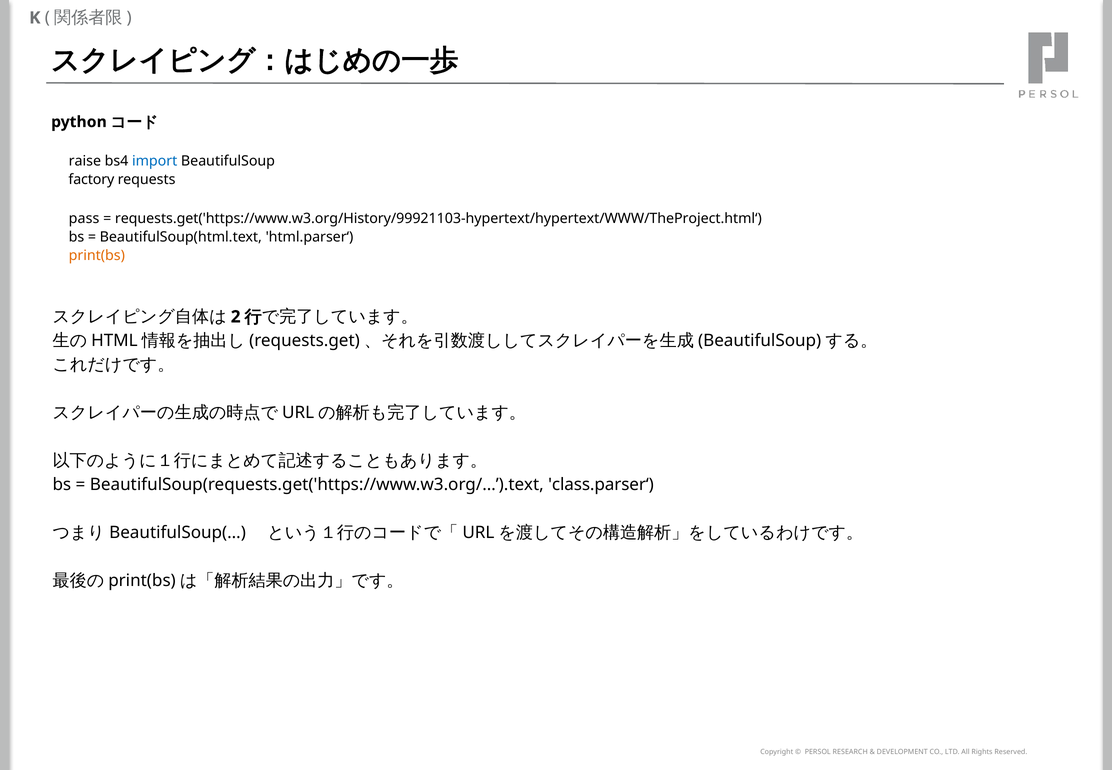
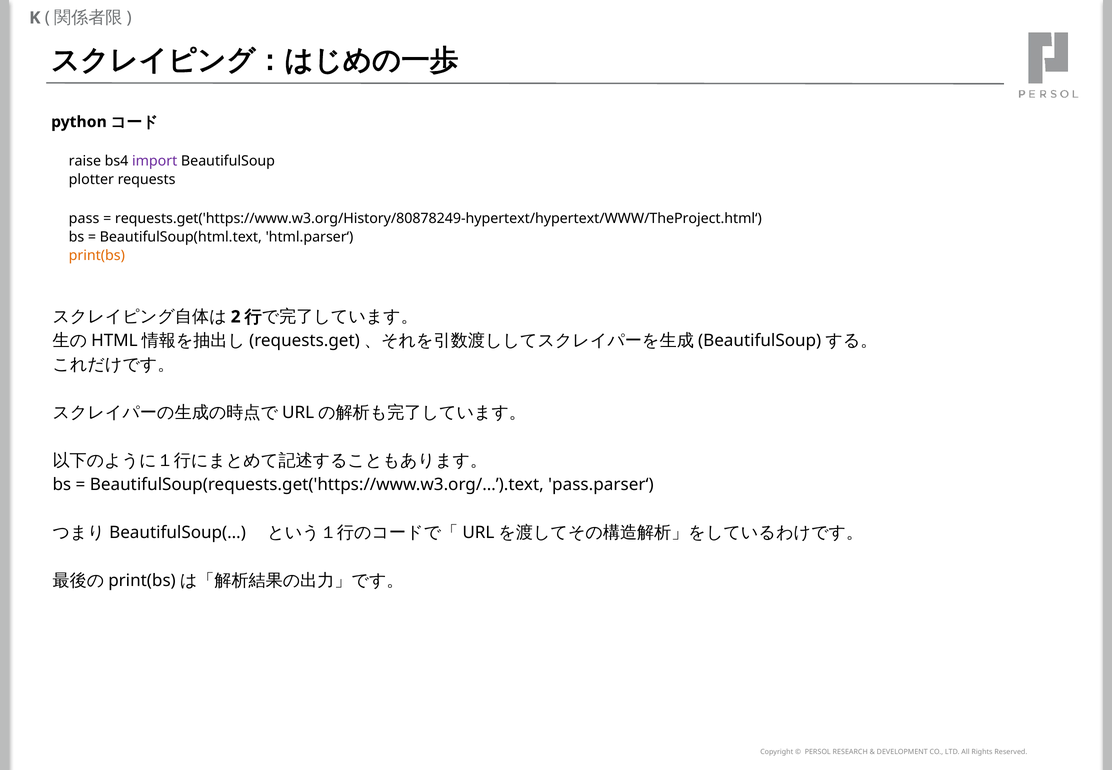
import colour: blue -> purple
factory: factory -> plotter
requests.get('https://www.w3.org/History/99921103-hypertext/hypertext/WWW/TheProject.html‘: requests.get('https://www.w3.org/History/99921103-hypertext/hypertext/WWW/TheProject.html‘ -> requests.get('https://www.w3.org/History/80878249-hypertext/hypertext/WWW/TheProject.html‘
class.parser‘: class.parser‘ -> pass.parser‘
